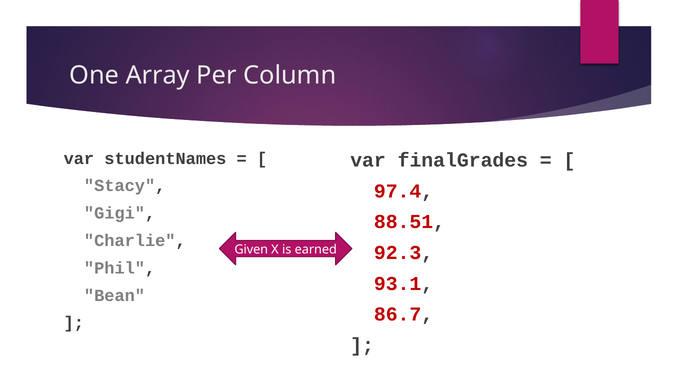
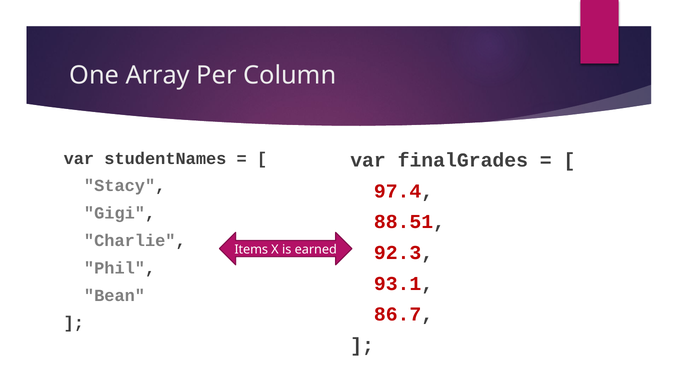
Given: Given -> Items
